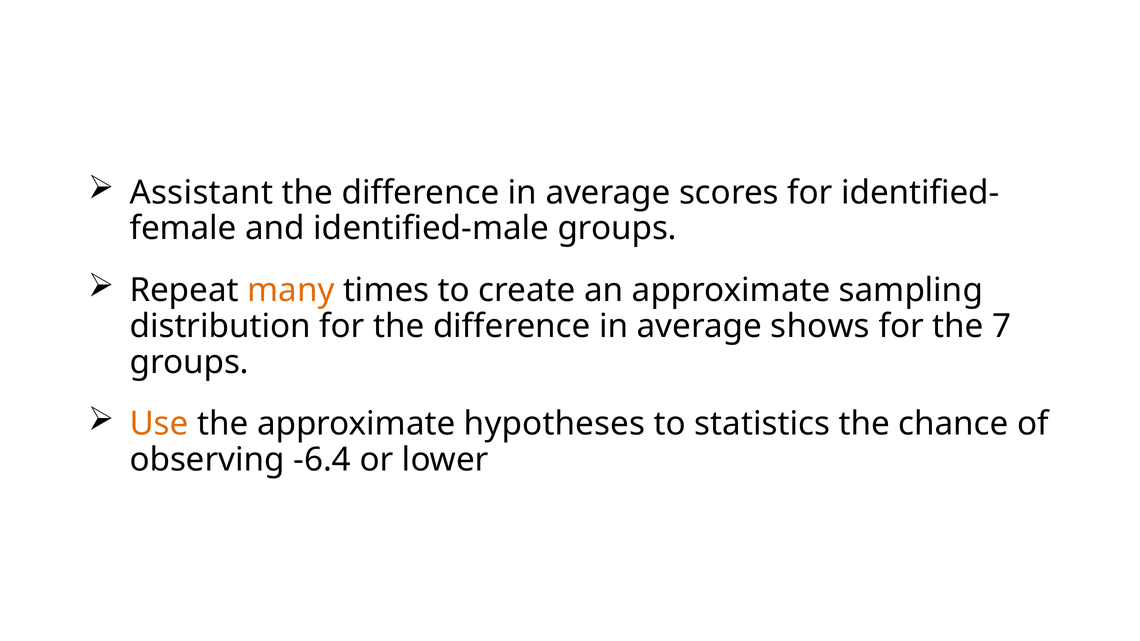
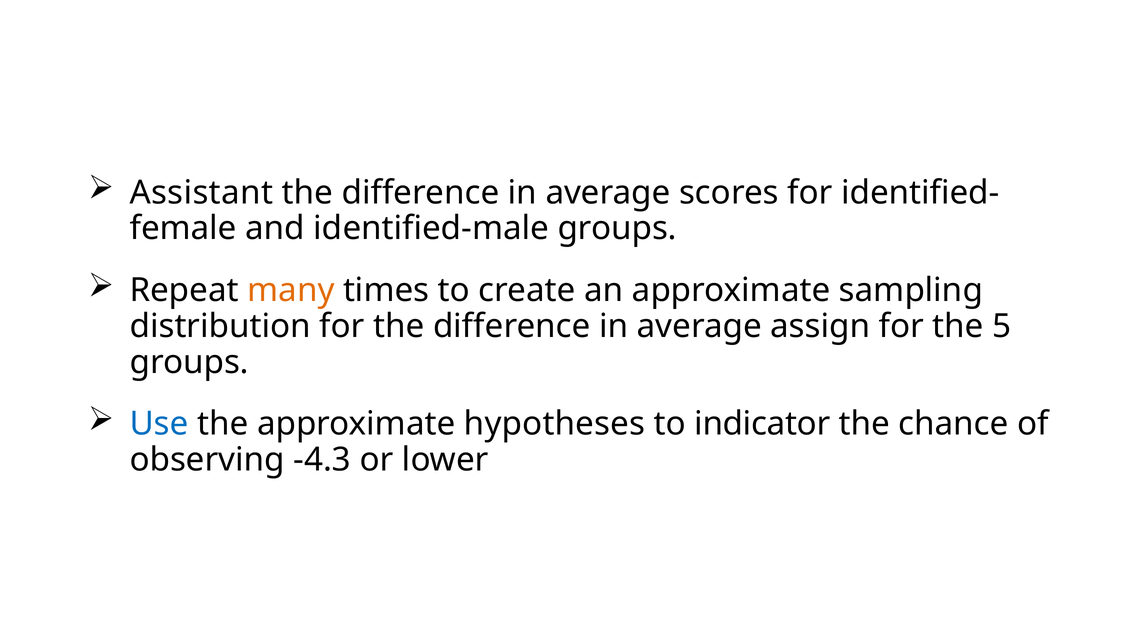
shows: shows -> assign
7: 7 -> 5
Use colour: orange -> blue
statistics: statistics -> indicator
-6.4: -6.4 -> -4.3
